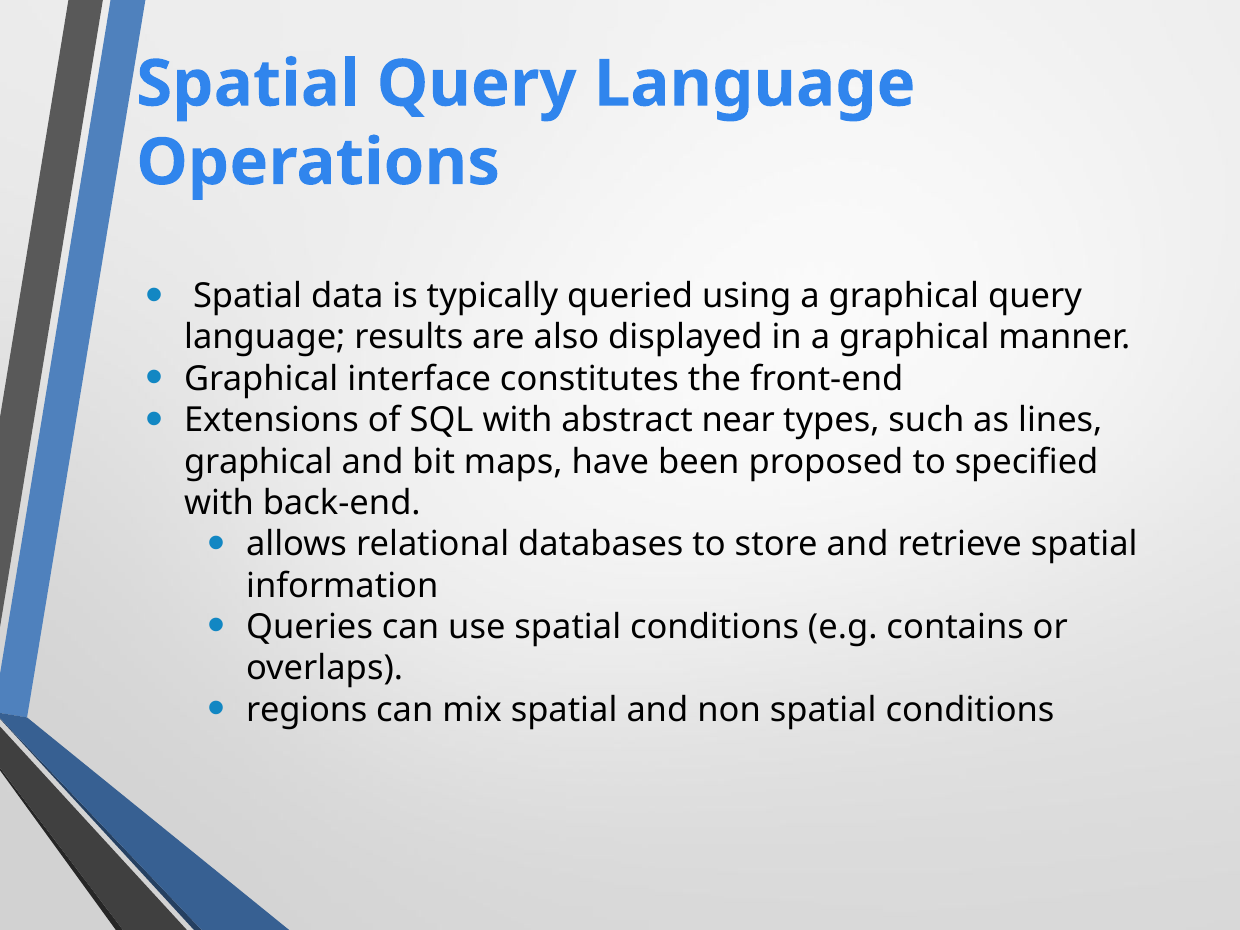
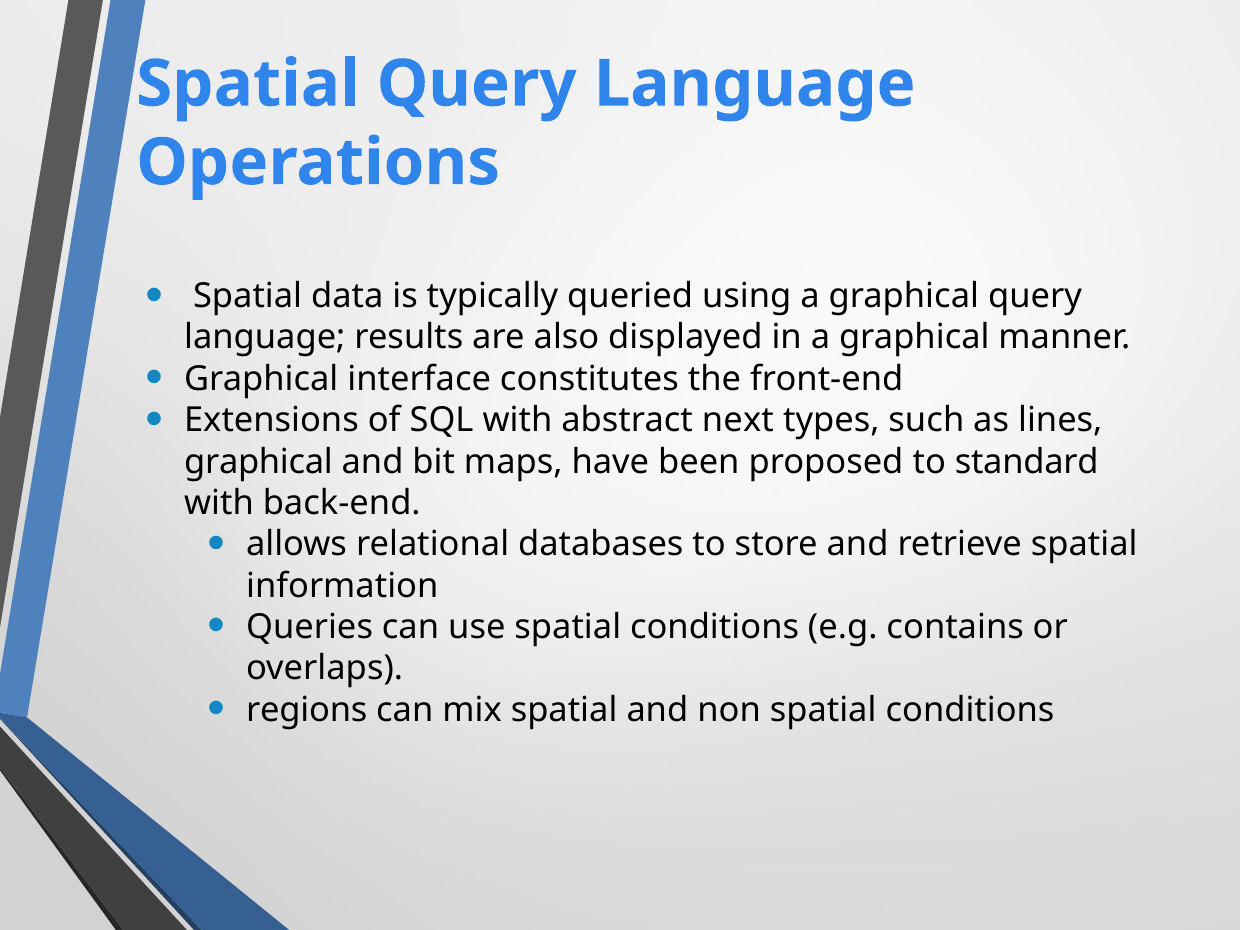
near: near -> next
specified: specified -> standard
